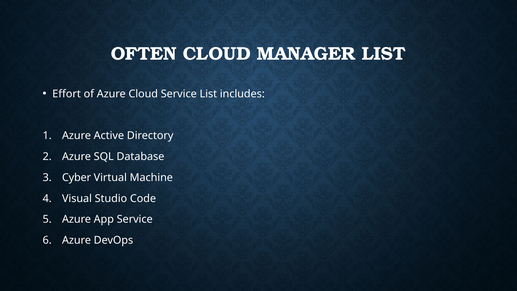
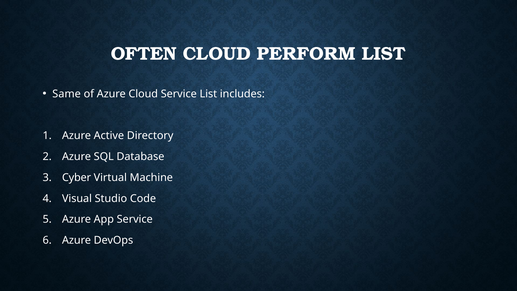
MANAGER: MANAGER -> PERFORM
Effort: Effort -> Same
